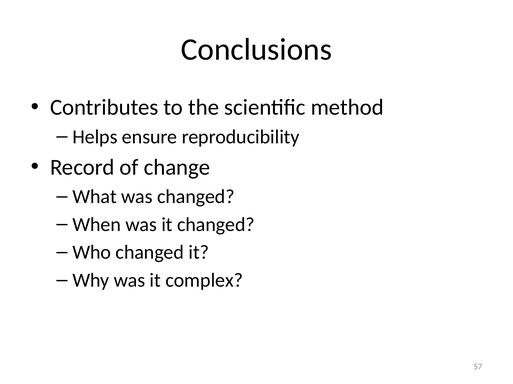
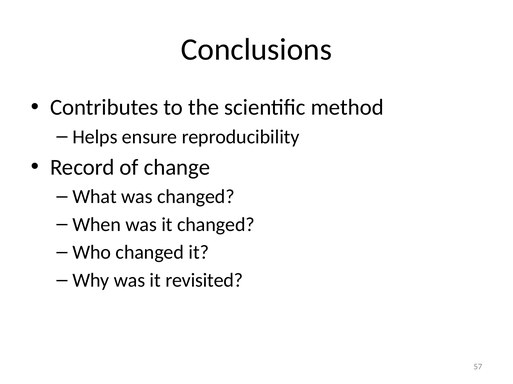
complex: complex -> revisited
